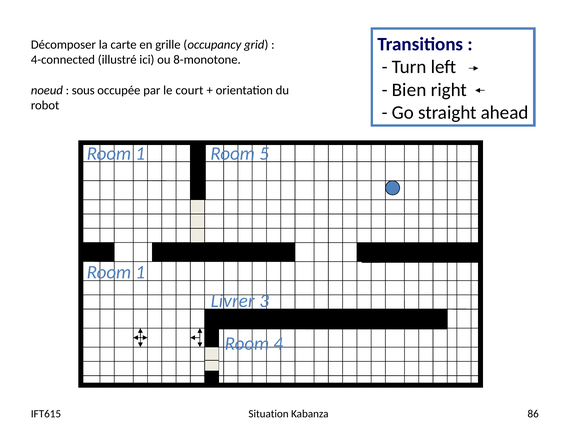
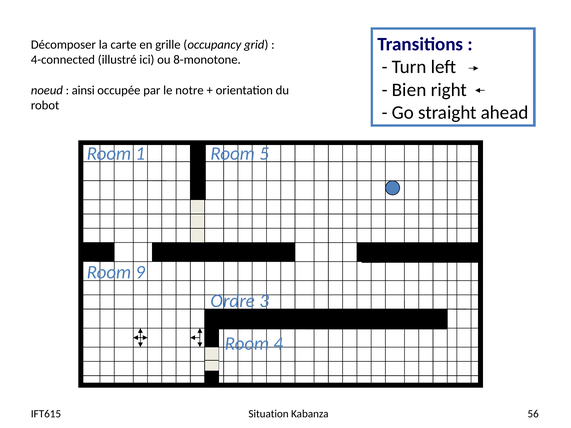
sous: sous -> ainsi
court: court -> notre
1 at (140, 272): 1 -> 9
Livrer: Livrer -> Ordre
86: 86 -> 56
